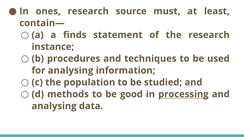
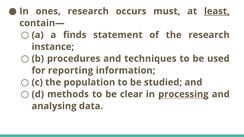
source: source -> occurs
least underline: none -> present
for analysing: analysing -> reporting
good: good -> clear
